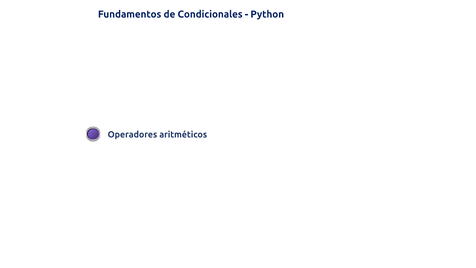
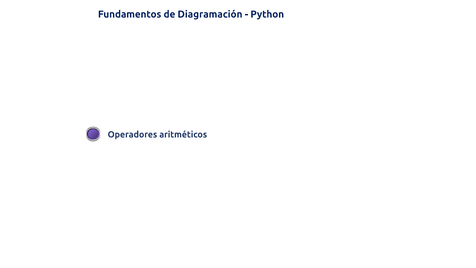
Condicionales: Condicionales -> Diagramación
